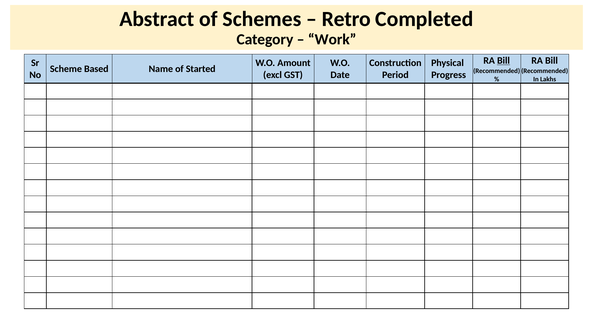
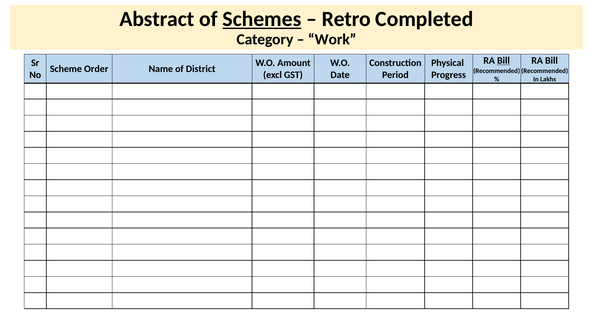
Schemes underline: none -> present
Based: Based -> Order
Started: Started -> District
